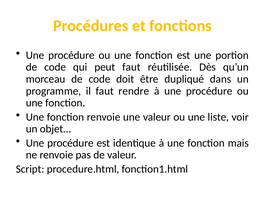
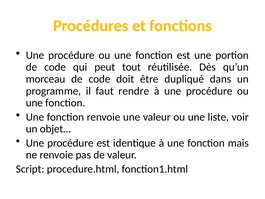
peut faut: faut -> tout
